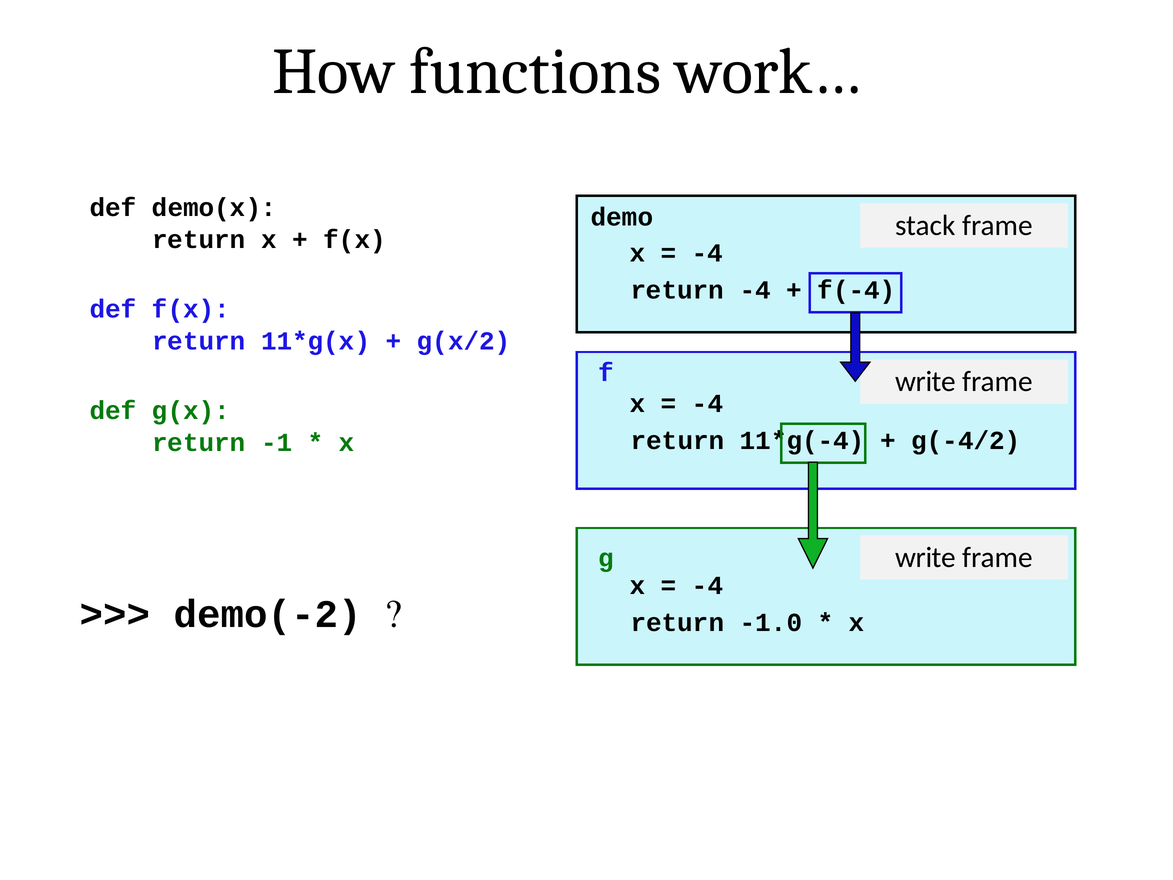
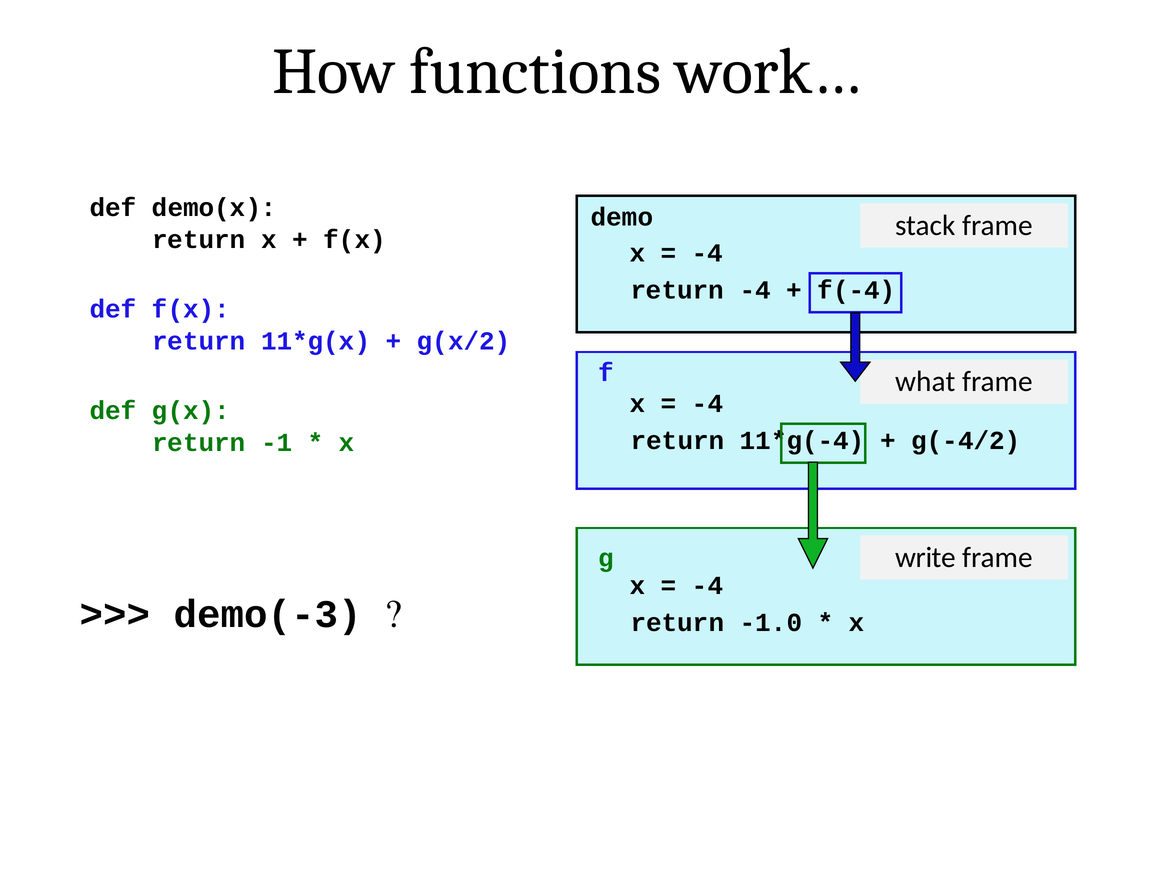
write at (926, 382): write -> what
demo(-2: demo(-2 -> demo(-3
